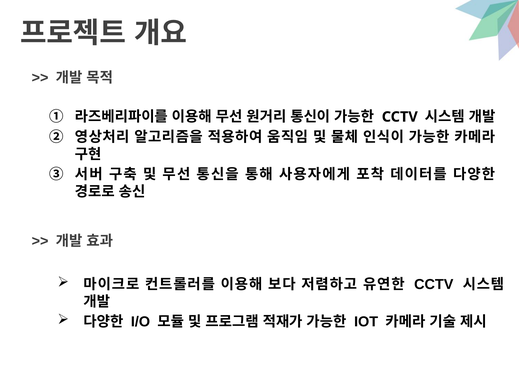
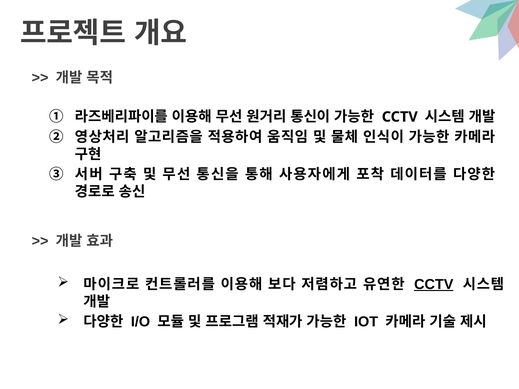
CCTV at (434, 284) underline: none -> present
